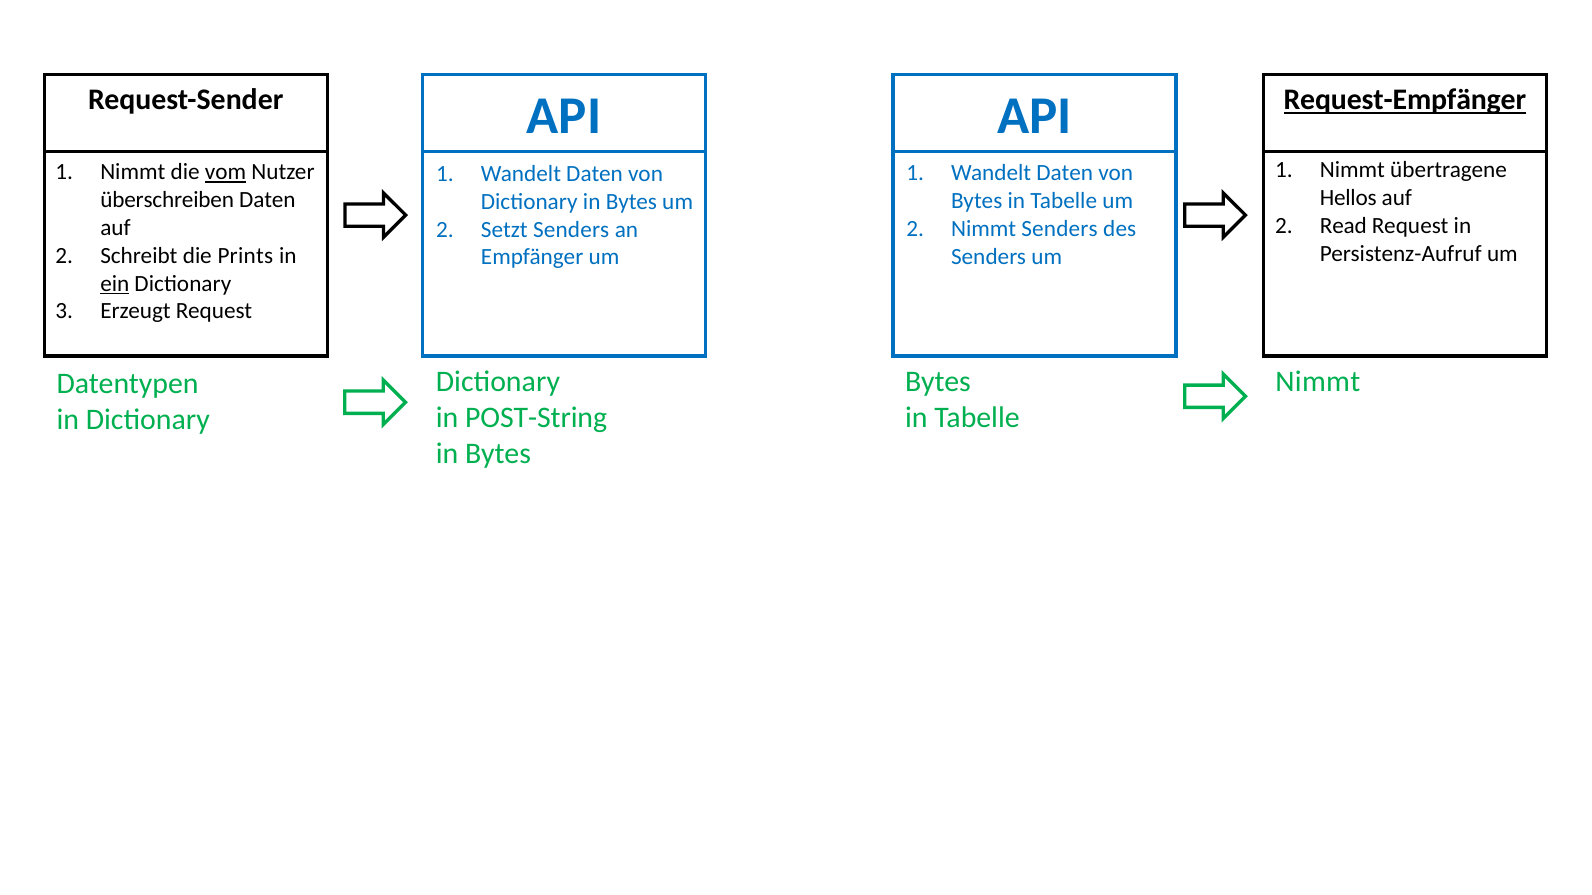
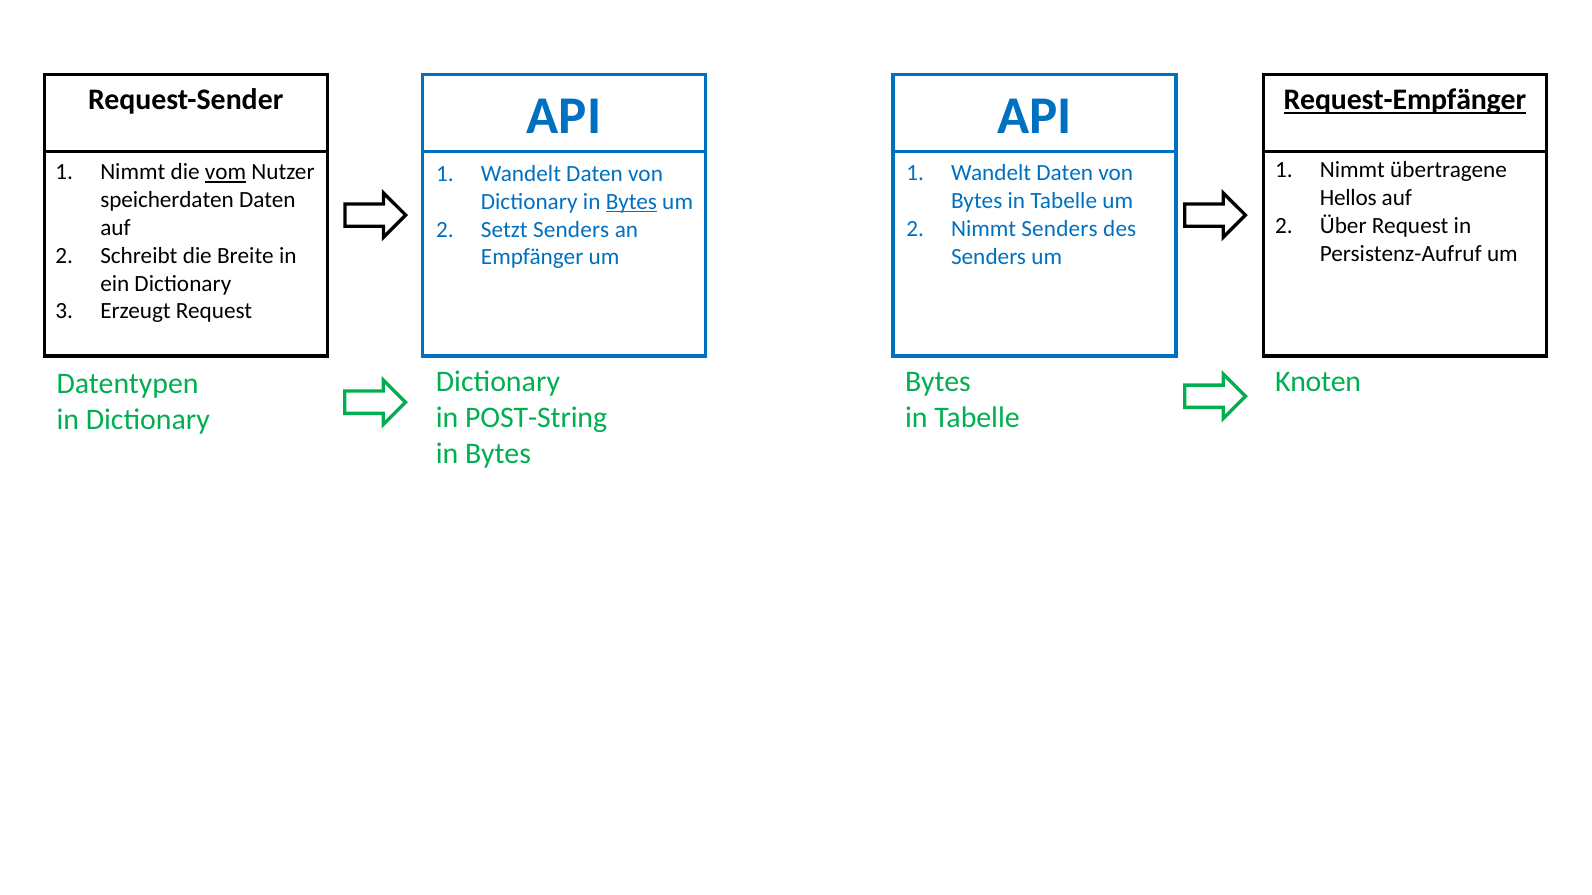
überschreiben: überschreiben -> speicherdaten
Bytes at (631, 202) underline: none -> present
Read: Read -> Über
Prints: Prints -> Breite
ein underline: present -> none
Nimmt at (1318, 382): Nimmt -> Knoten
